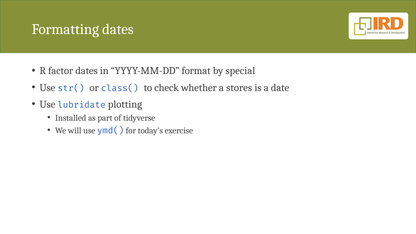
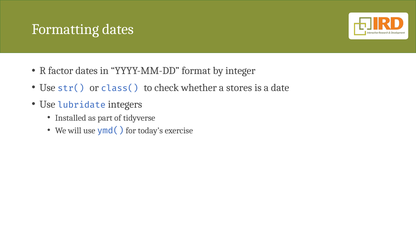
special: special -> integer
plotting: plotting -> integers
